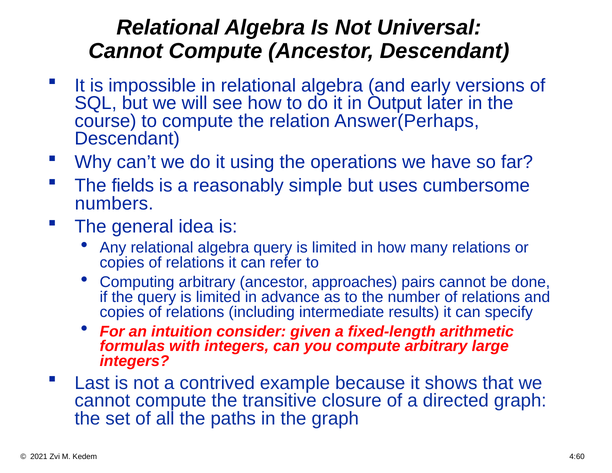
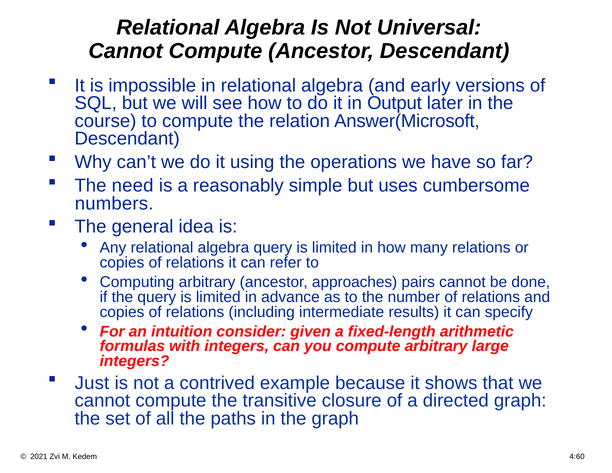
Answer(Perhaps: Answer(Perhaps -> Answer(Microsoft
fields: fields -> need
Last: Last -> Just
